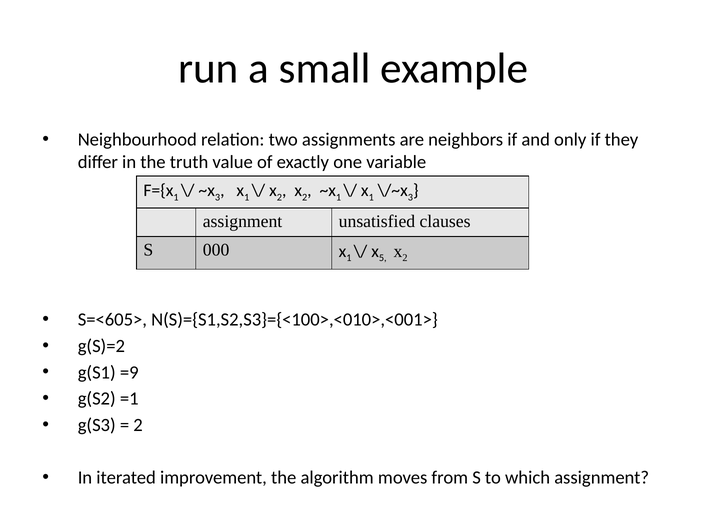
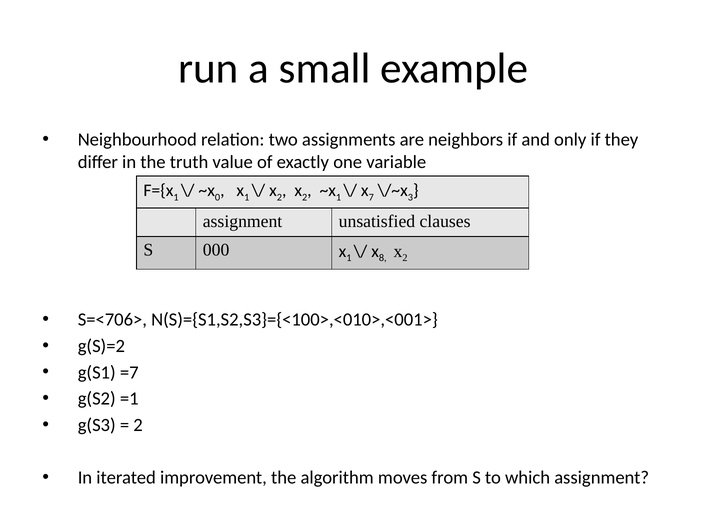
3 at (218, 197): 3 -> 0
1 at (371, 197): 1 -> 7
5: 5 -> 8
S=<605>: S=<605> -> S=<706>
=9: =9 -> =7
